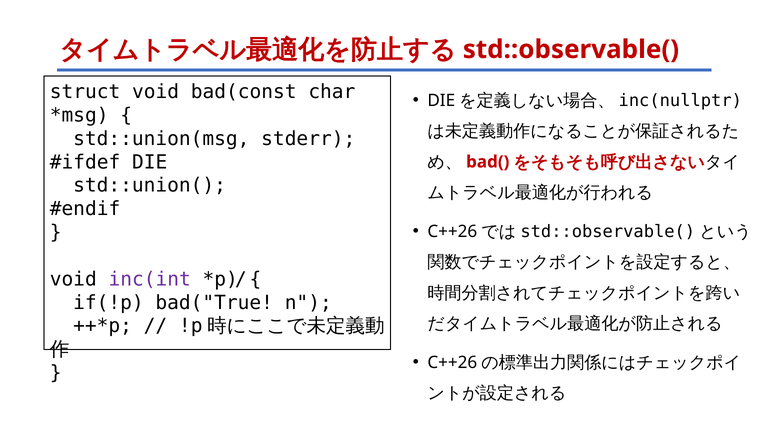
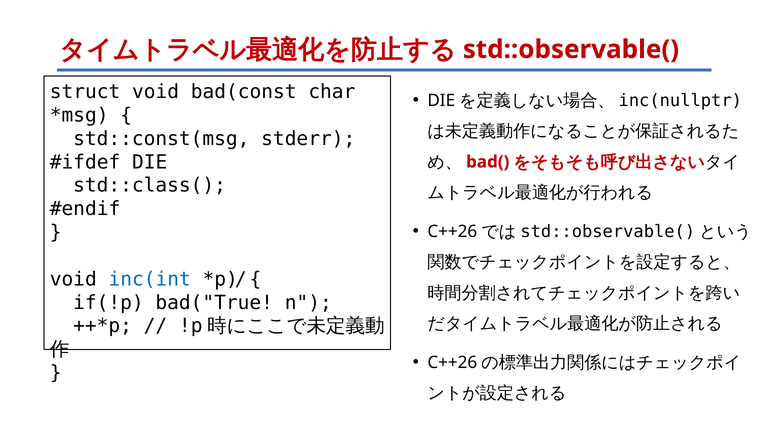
std::union(msg: std::union(msg -> std::const(msg
std::union(: std::union( -> std::class(
inc(int colour: purple -> blue
